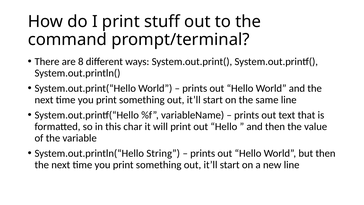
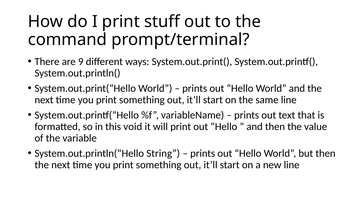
8: 8 -> 9
char: char -> void
